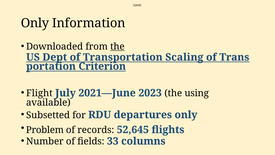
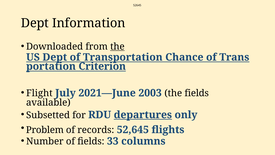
Only at (35, 23): Only -> Dept
Scaling: Scaling -> Chance
2023: 2023 -> 2003
the using: using -> fields
departures underline: none -> present
